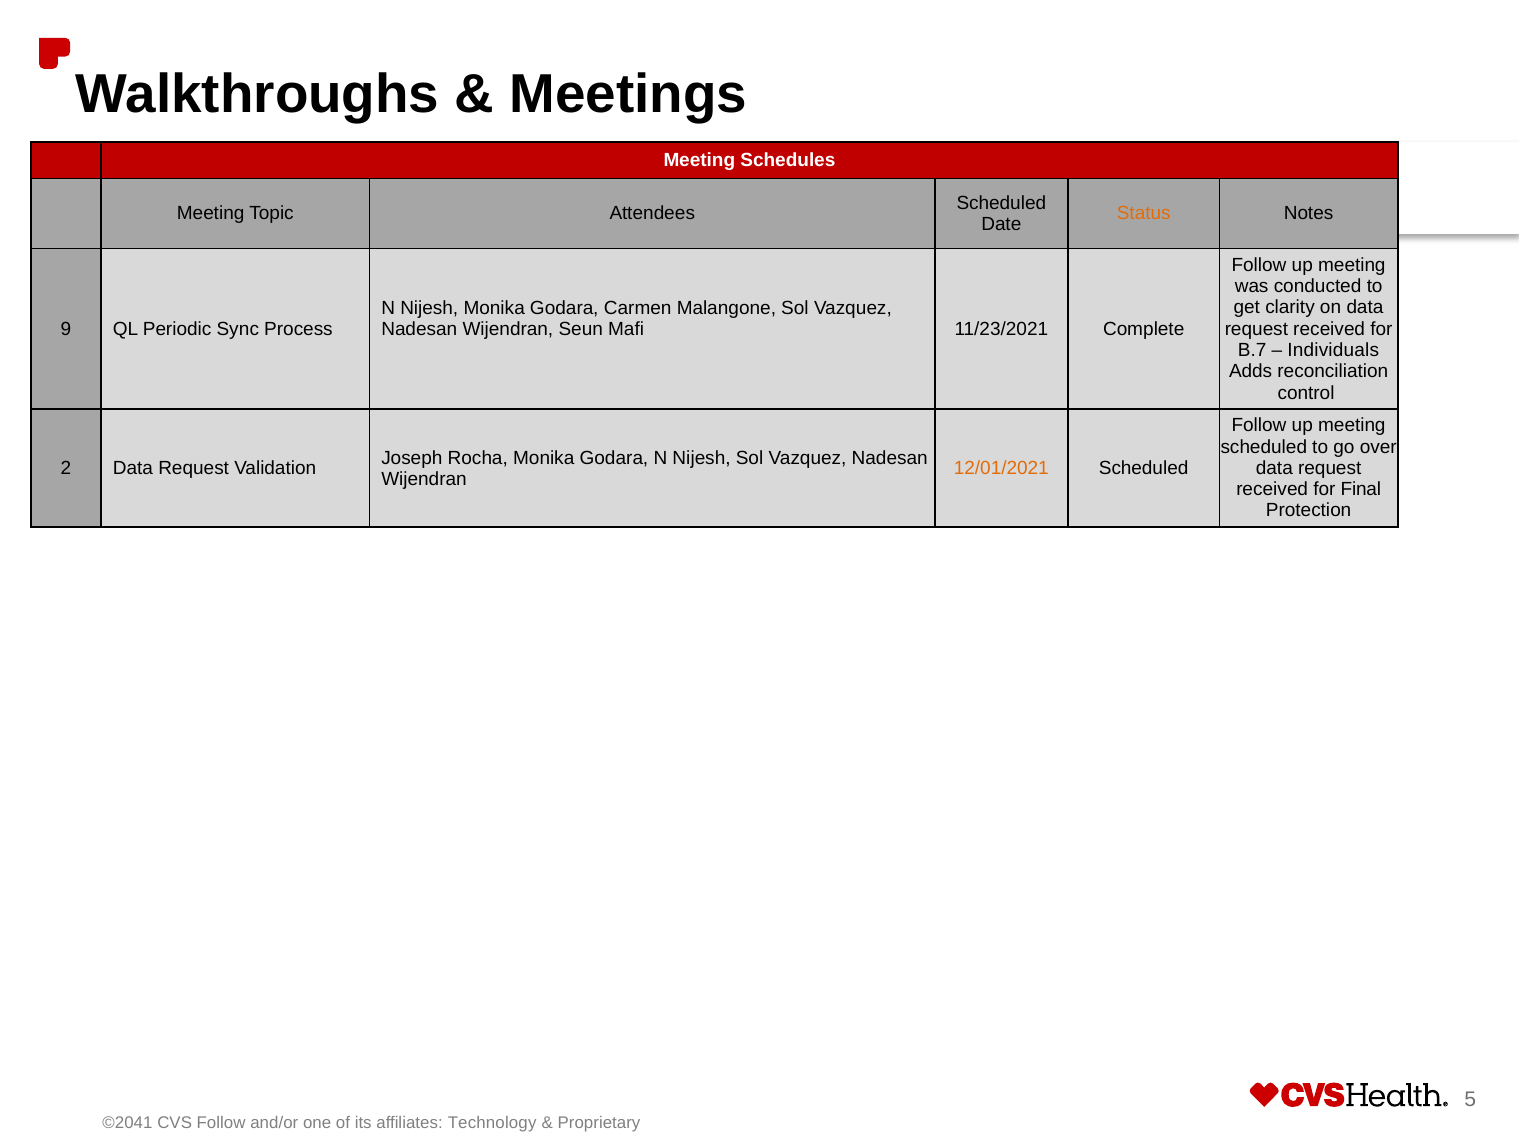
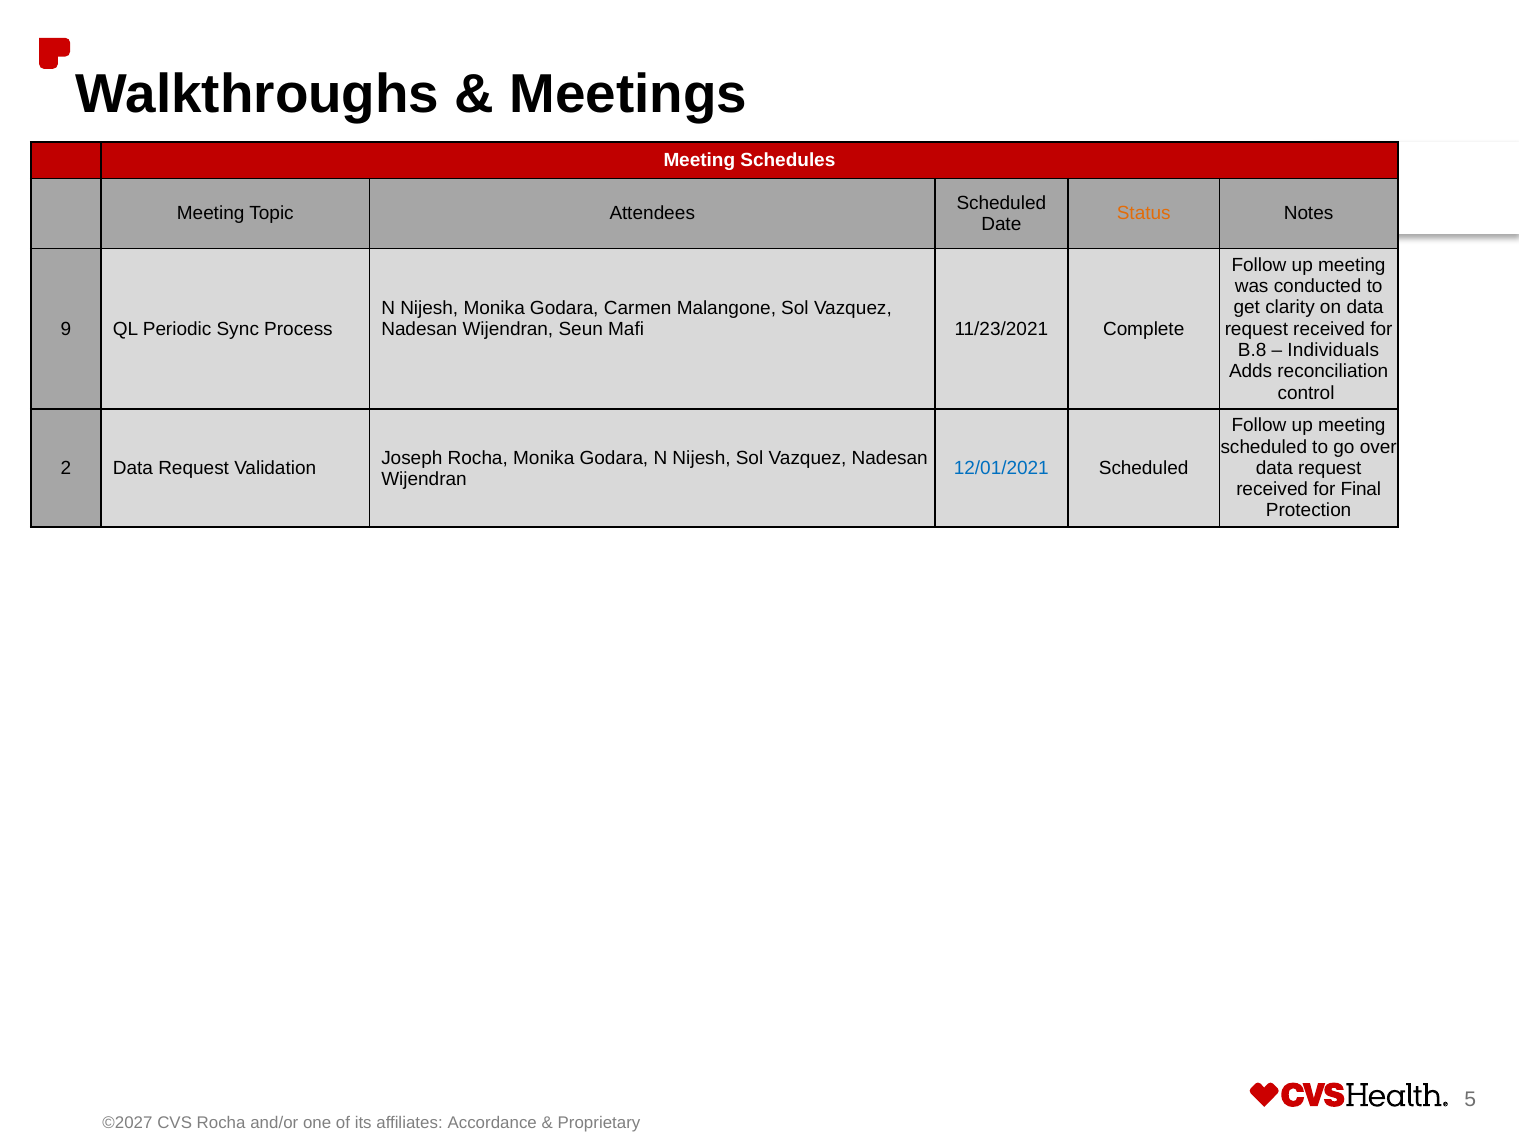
B.7: B.7 -> B.8
12/01/2021 colour: orange -> blue
©2041: ©2041 -> ©2027
CVS Follow: Follow -> Rocha
Technology: Technology -> Accordance
